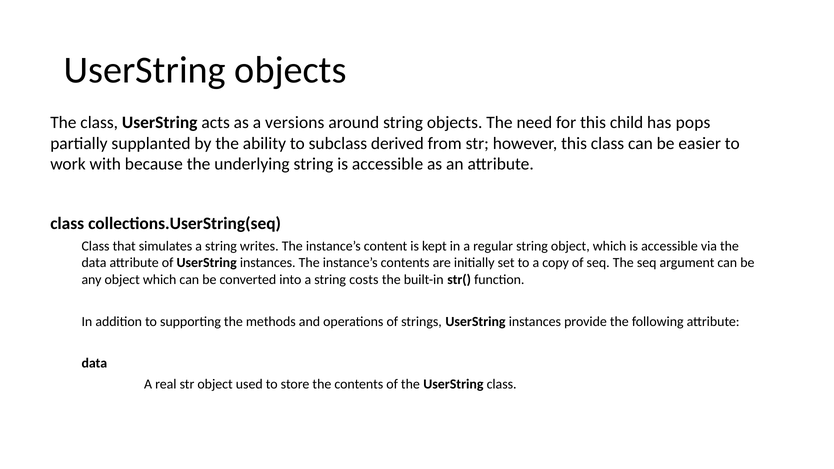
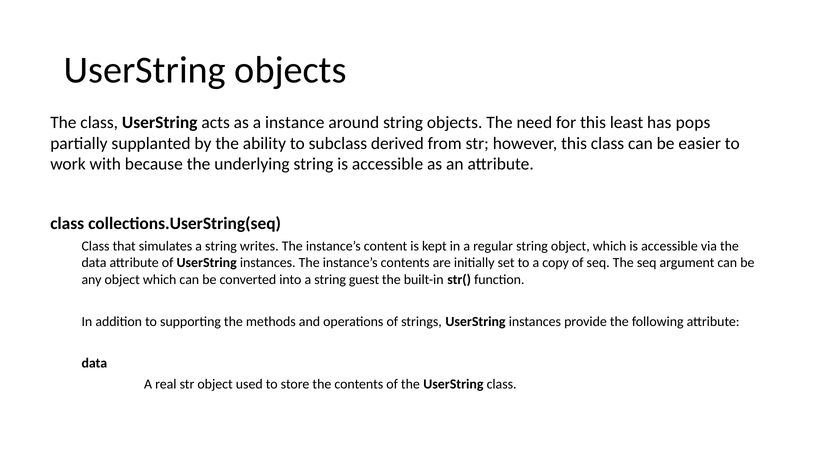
versions: versions -> instance
child: child -> least
costs: costs -> guest
